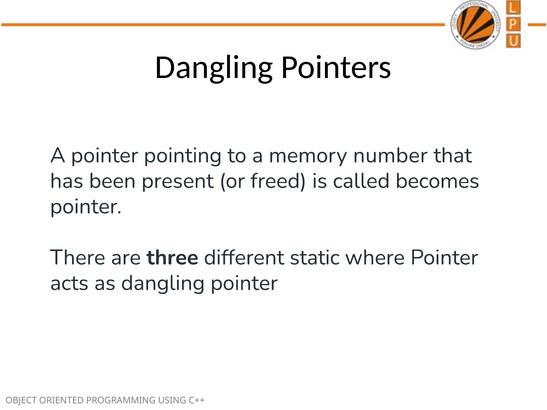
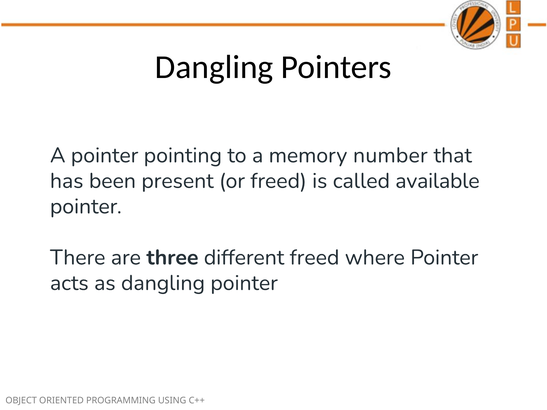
becomes: becomes -> available
different static: static -> freed
